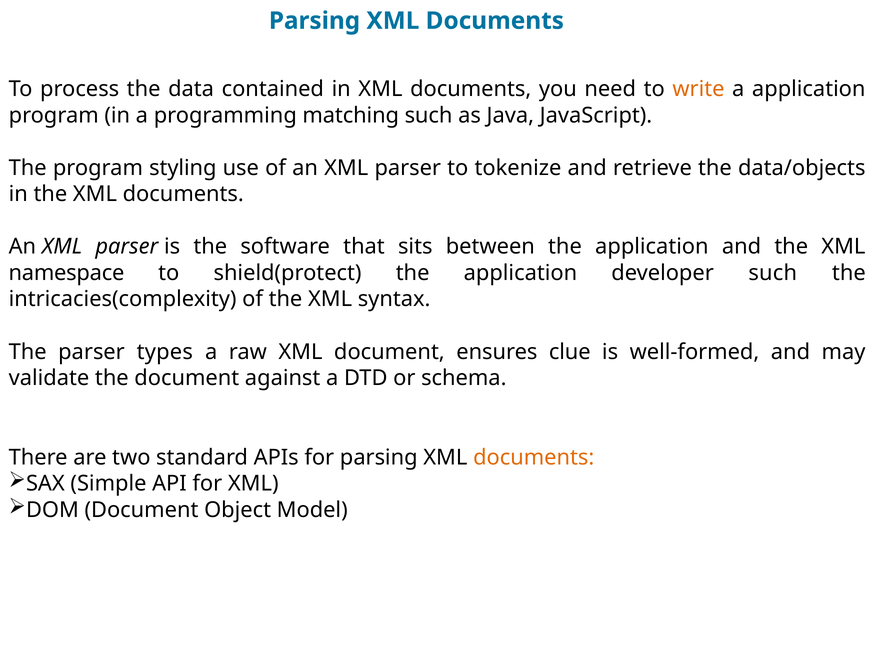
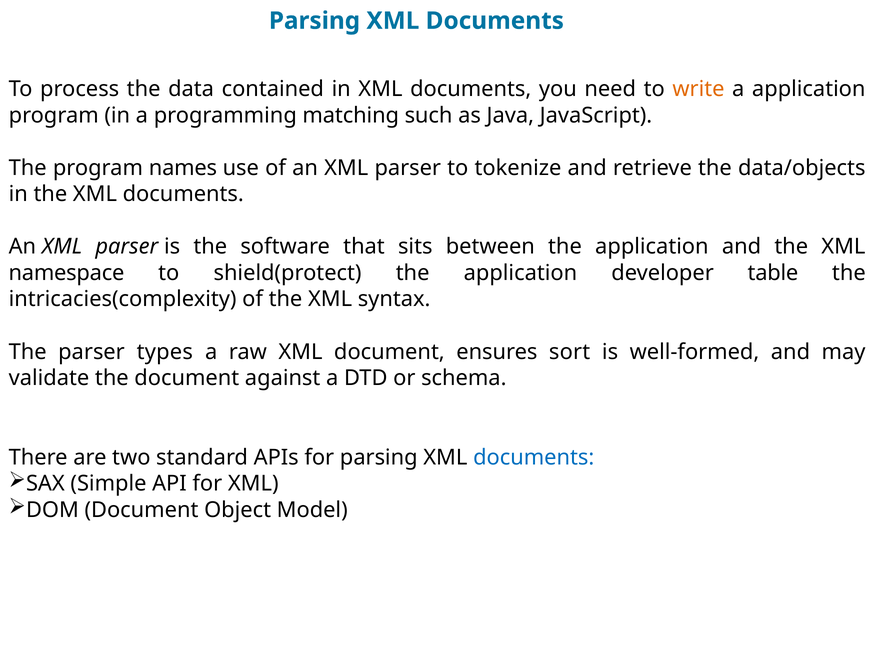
styling: styling -> names
developer such: such -> table
clue: clue -> sort
documents at (534, 457) colour: orange -> blue
